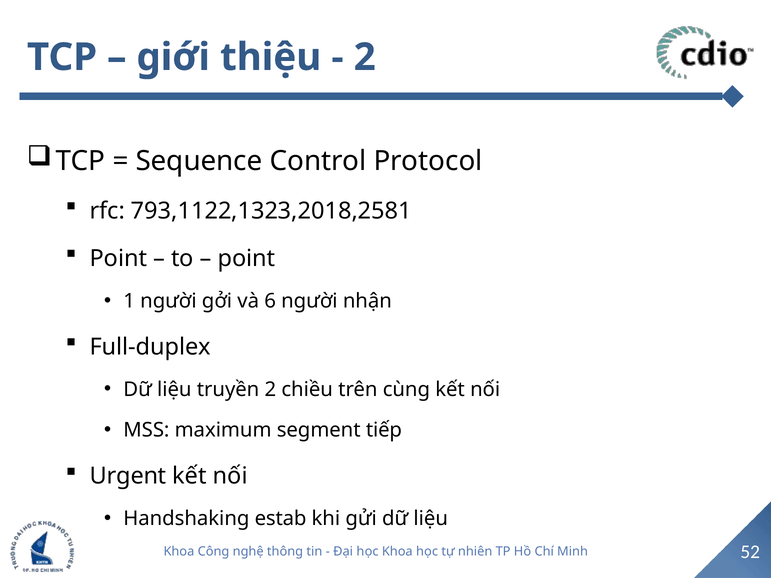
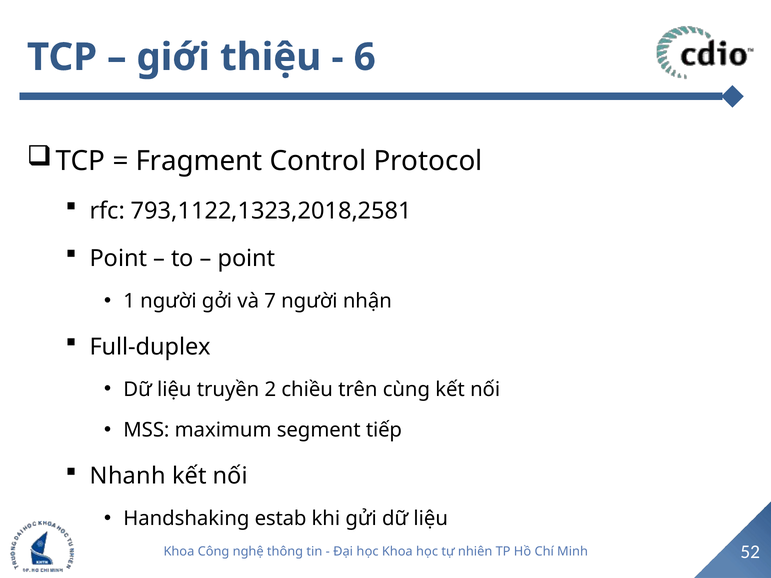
2 at (365, 57): 2 -> 6
Sequence: Sequence -> Fragment
6: 6 -> 7
Urgent: Urgent -> Nhanh
